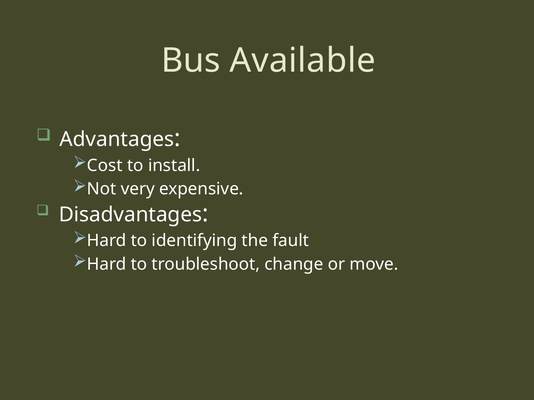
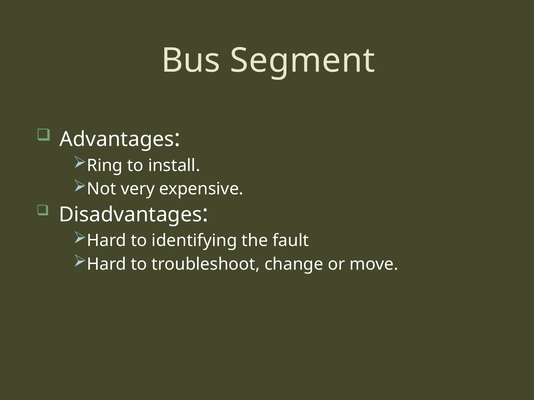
Available: Available -> Segment
Cost: Cost -> Ring
